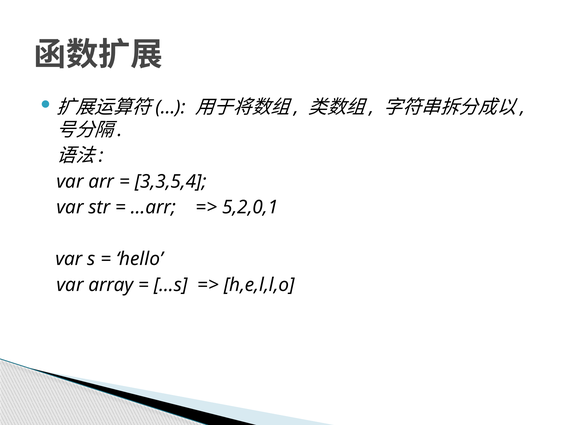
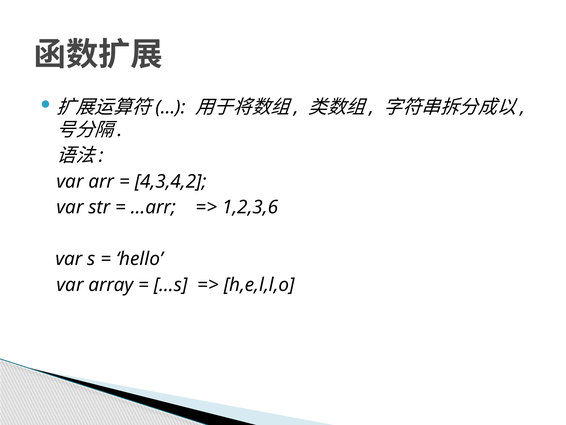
3,3,5,4: 3,3,5,4 -> 4,3,4,2
5,2,0,1: 5,2,0,1 -> 1,2,3,6
